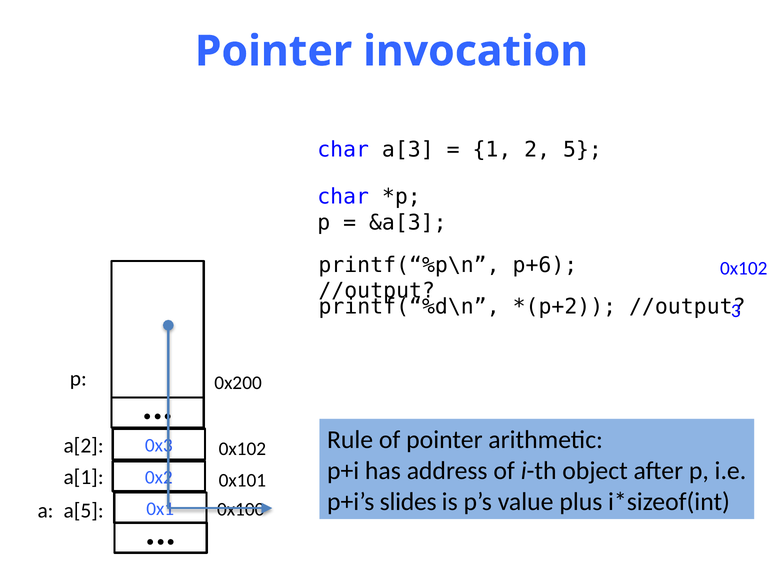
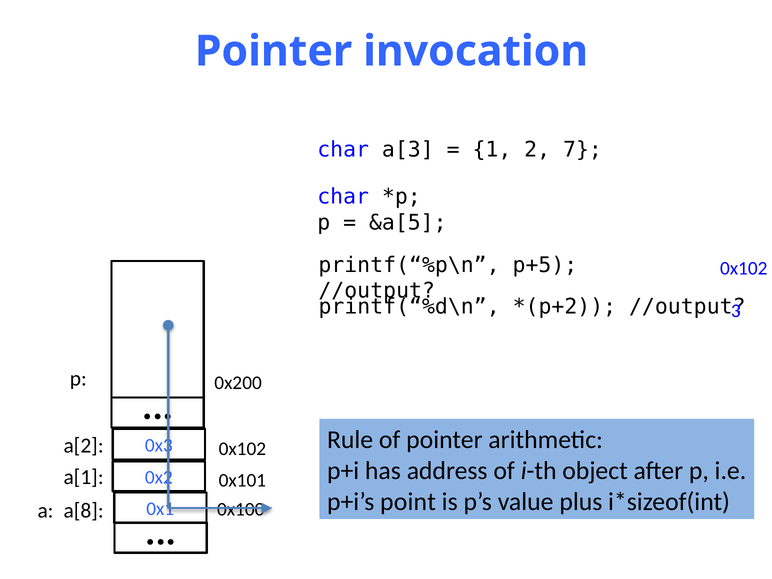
5: 5 -> 7
&a[3: &a[3 -> &a[5
p+6: p+6 -> p+5
slides: slides -> point
a[5: a[5 -> a[8
